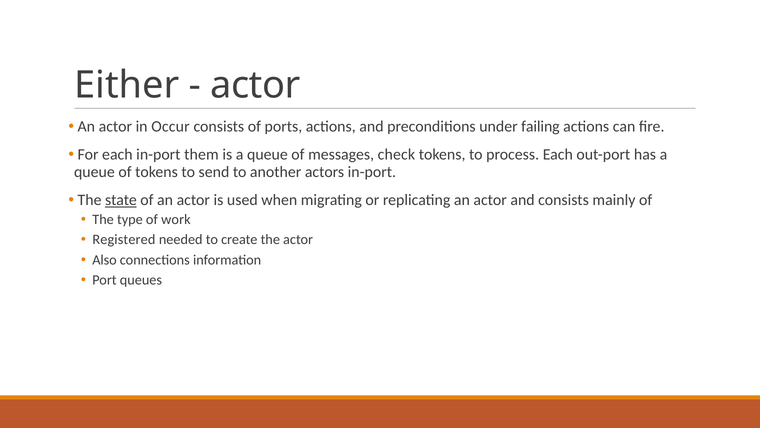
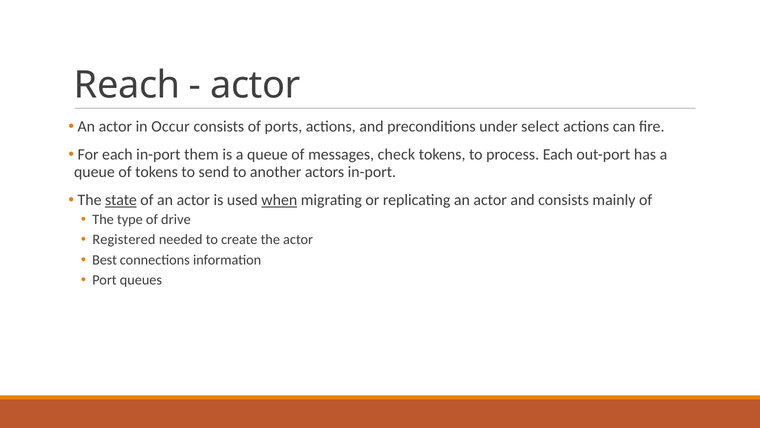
Either: Either -> Reach
failing: failing -> select
when underline: none -> present
work: work -> drive
Also: Also -> Best
